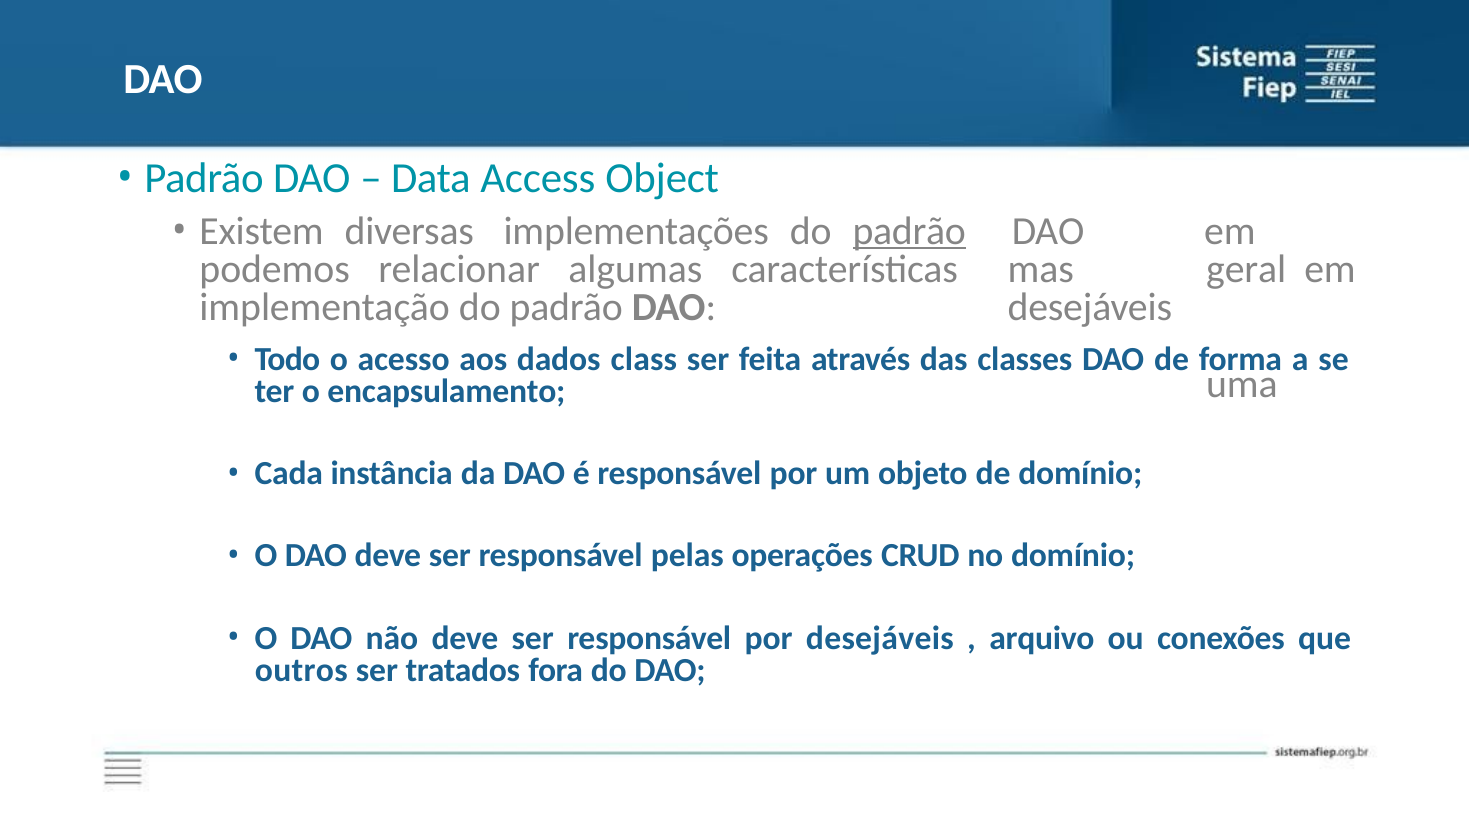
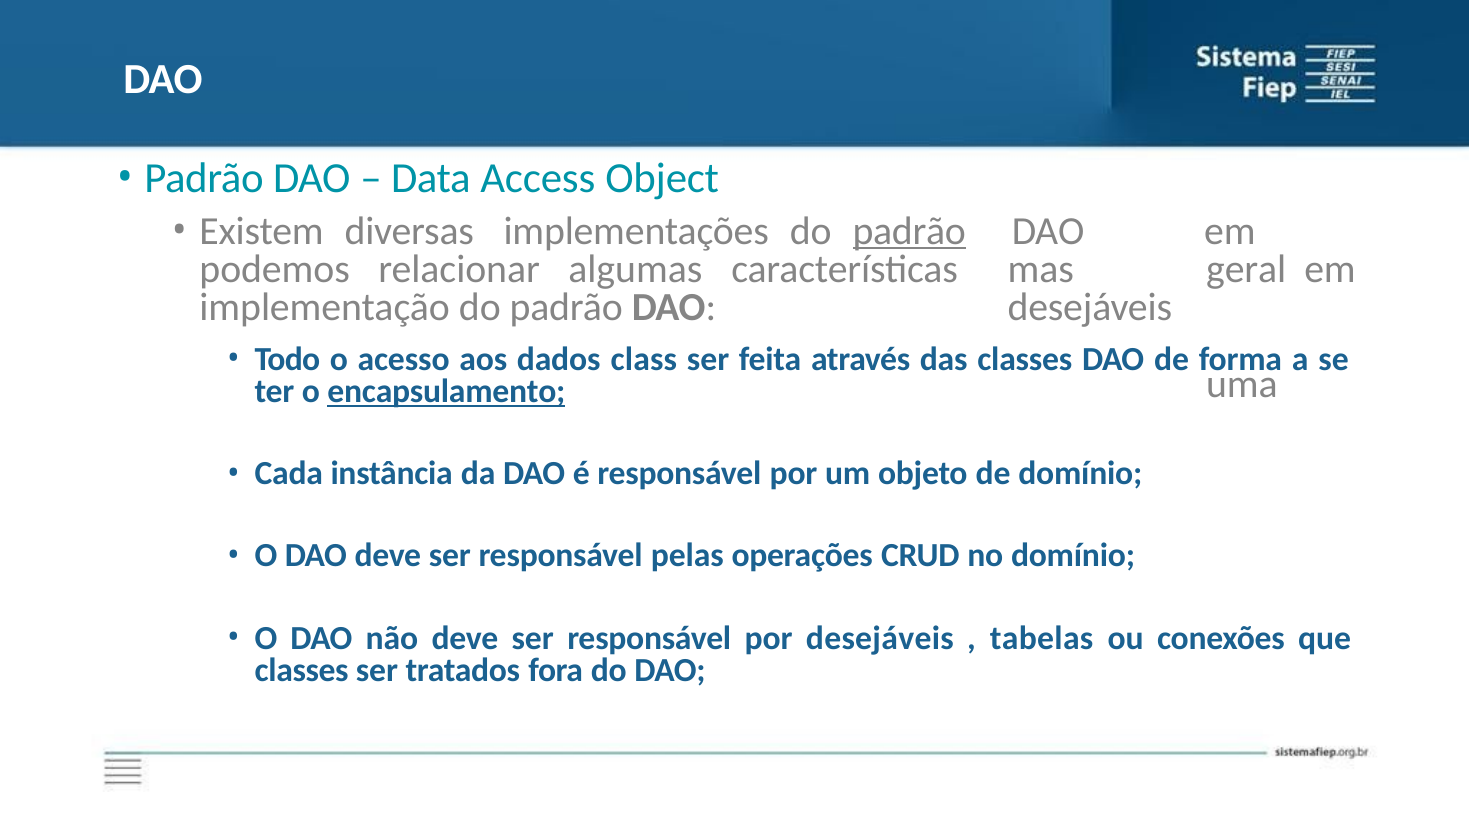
encapsulamento underline: none -> present
arquivo: arquivo -> tabelas
outros at (301, 671): outros -> classes
